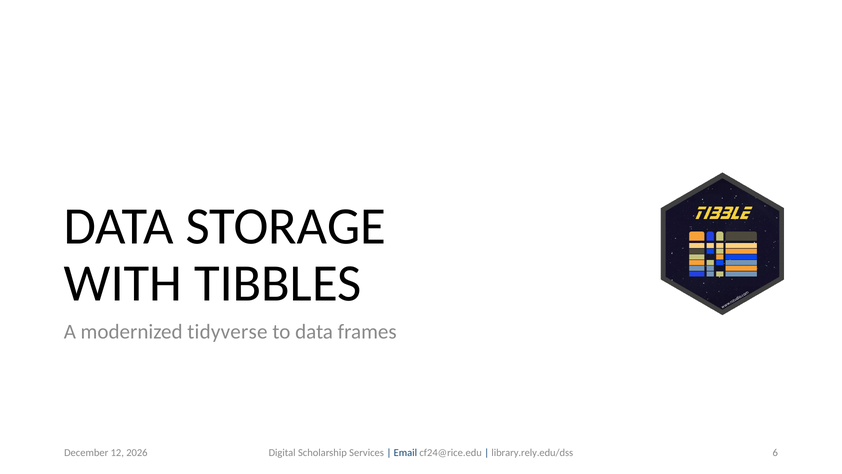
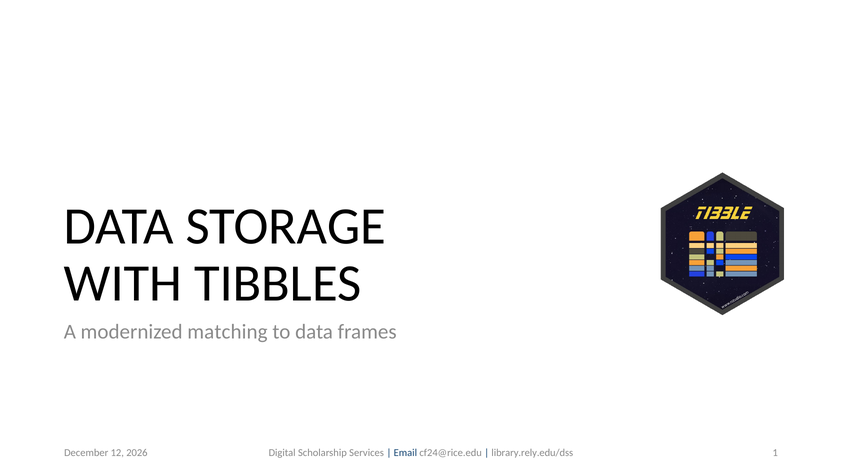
tidyverse: tidyverse -> matching
6: 6 -> 1
